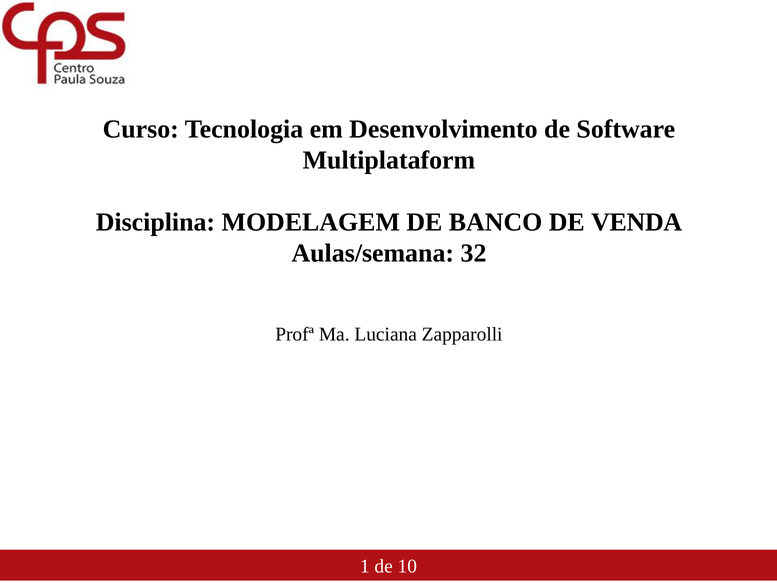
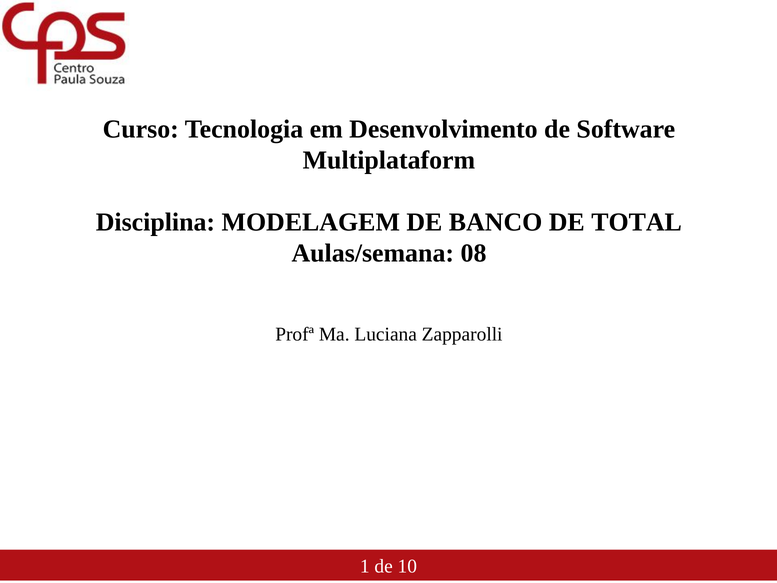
VENDA: VENDA -> TOTAL
32: 32 -> 08
